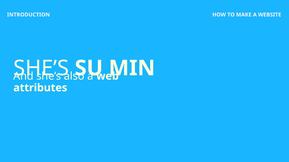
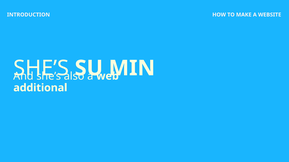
attributes: attributes -> additional
